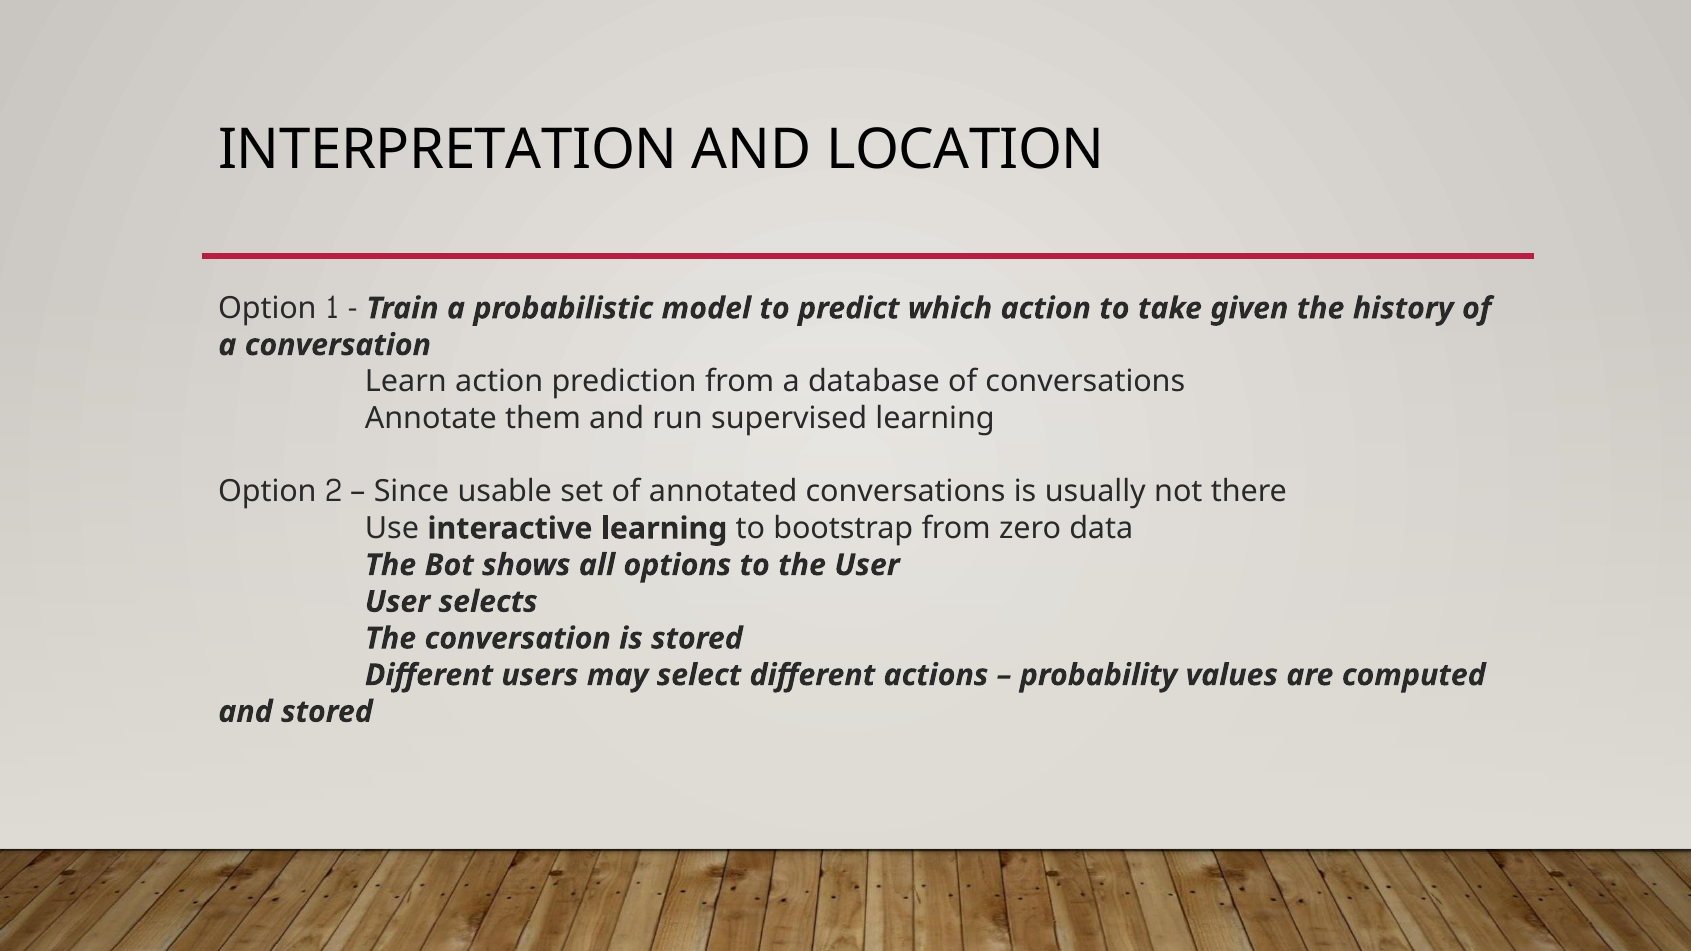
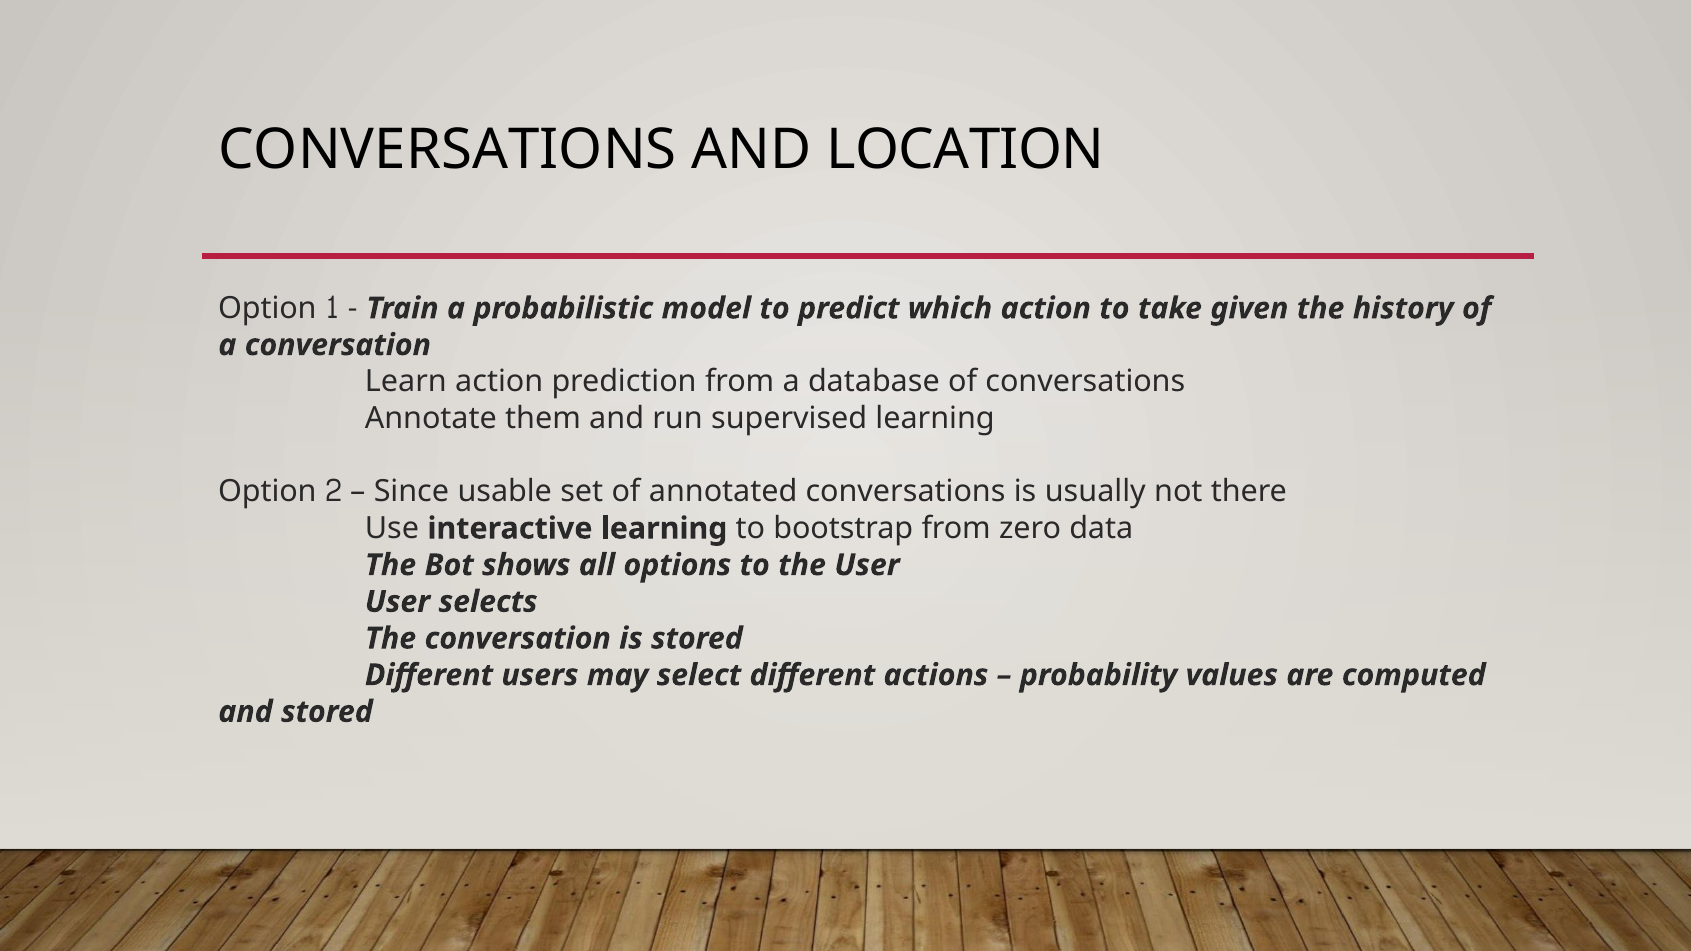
INTERPRETATION at (448, 150): INTERPRETATION -> CONVERSATIONS
